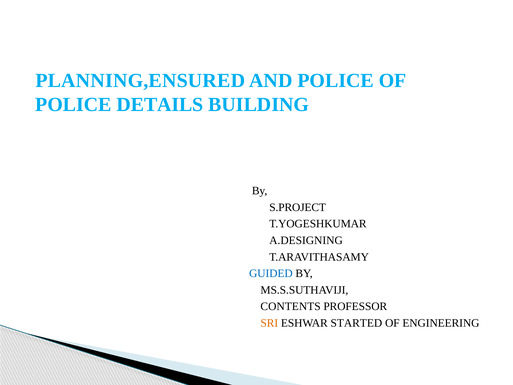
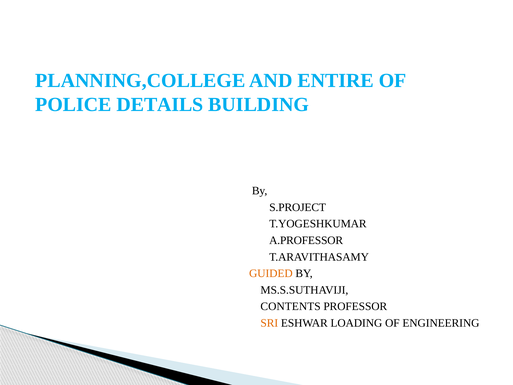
PLANNING,ENSURED: PLANNING,ENSURED -> PLANNING,COLLEGE
AND POLICE: POLICE -> ENTIRE
A.DESIGNING: A.DESIGNING -> A.PROFESSOR
GUIDED colour: blue -> orange
STARTED: STARTED -> LOADING
